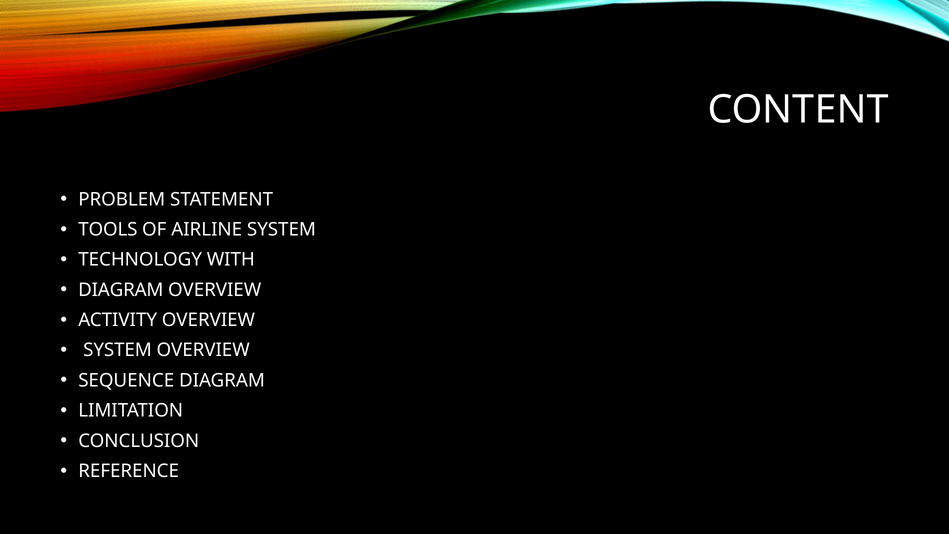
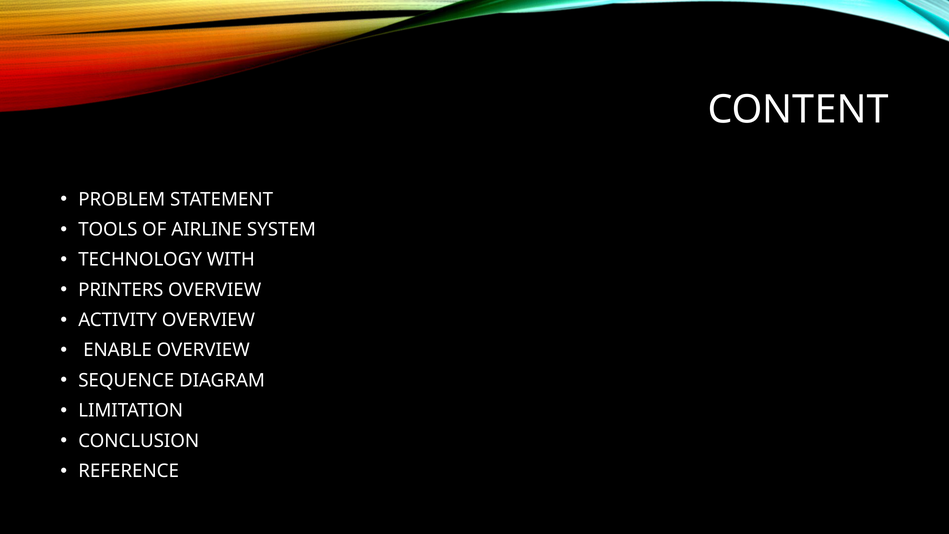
DIAGRAM at (121, 290): DIAGRAM -> PRINTERS
SYSTEM at (118, 350): SYSTEM -> ENABLE
